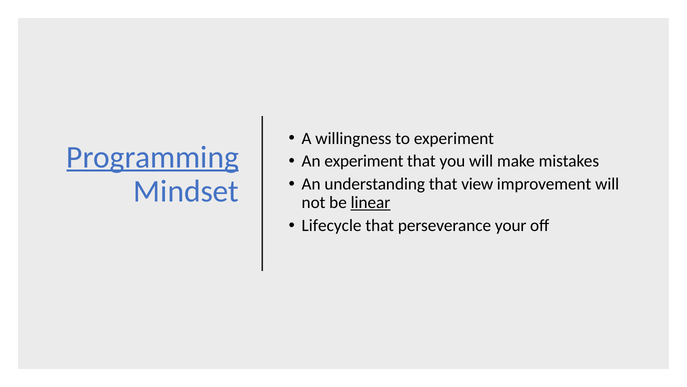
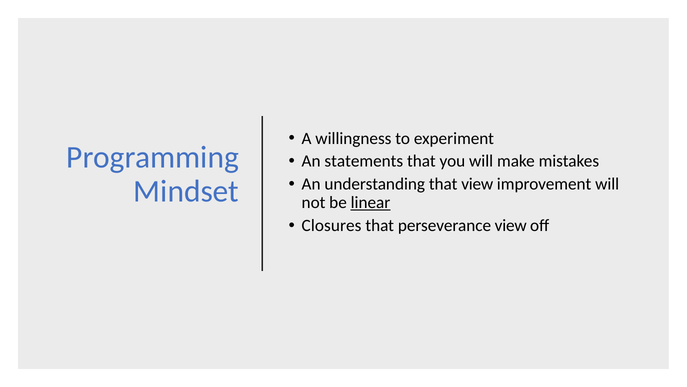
Programming underline: present -> none
An experiment: experiment -> statements
Lifecycle: Lifecycle -> Closures
perseverance your: your -> view
